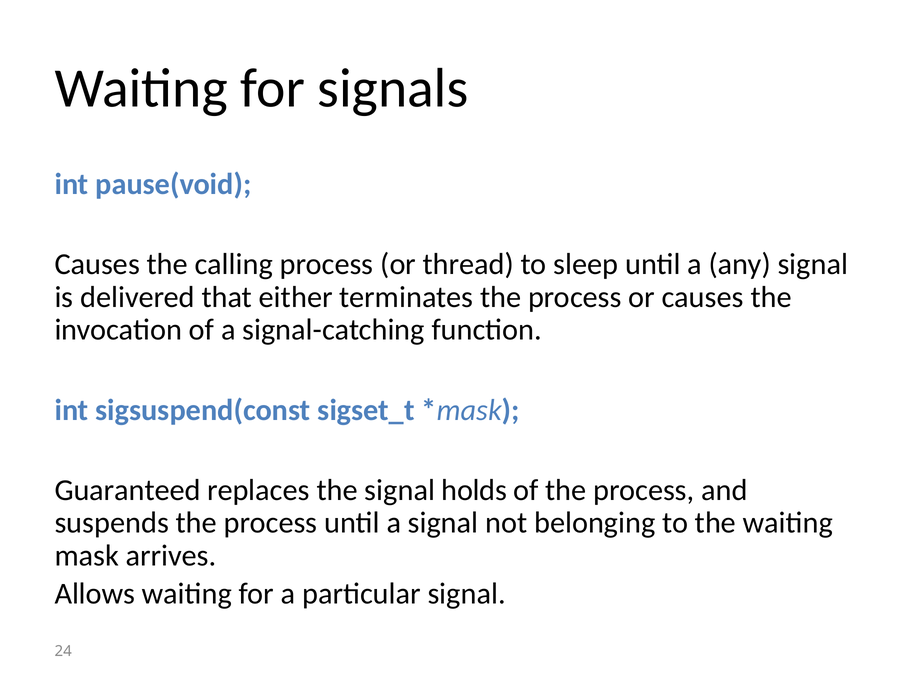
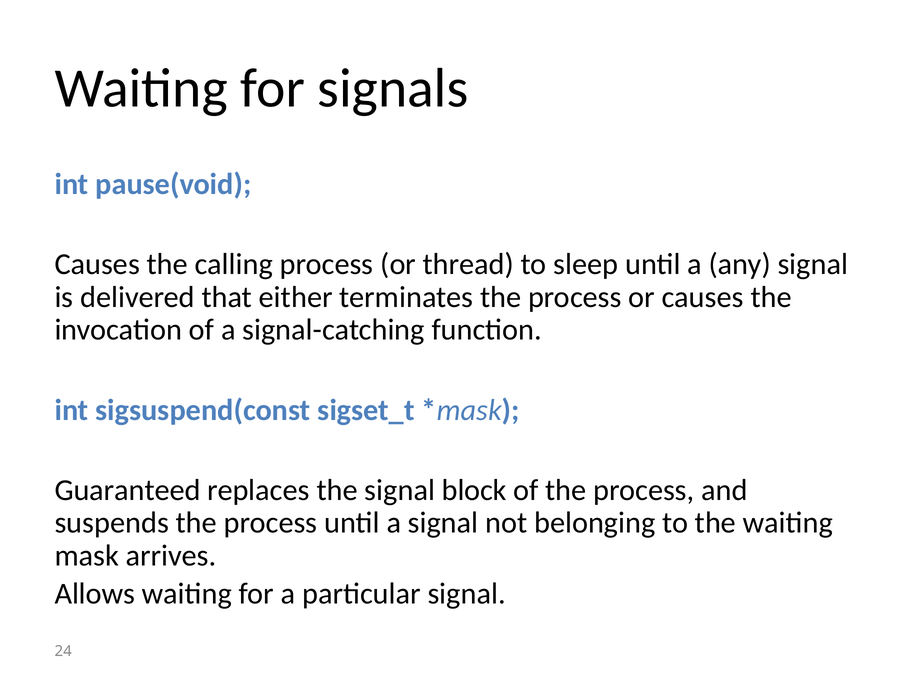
holds: holds -> block
